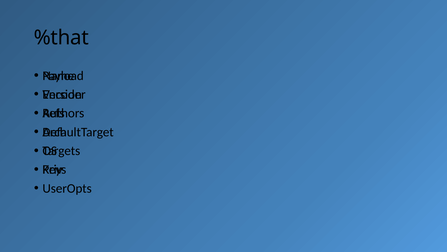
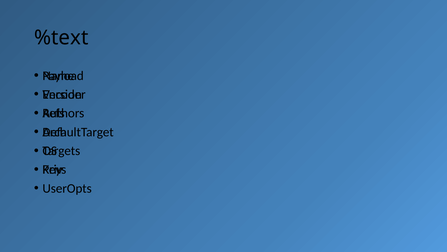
%that: %that -> %text
